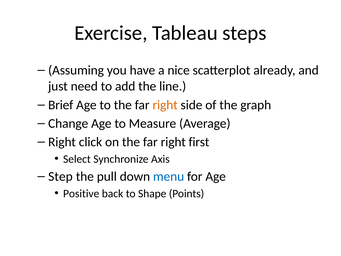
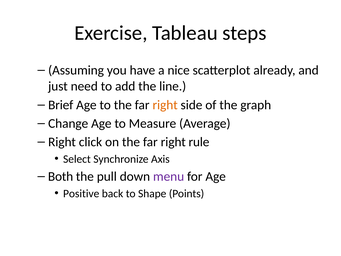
first: first -> rule
Step: Step -> Both
menu colour: blue -> purple
